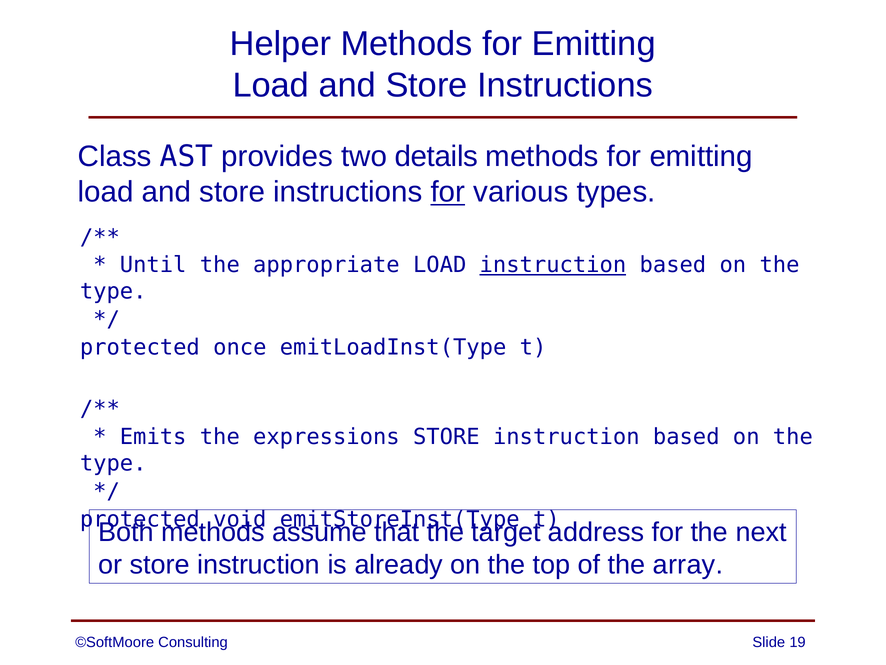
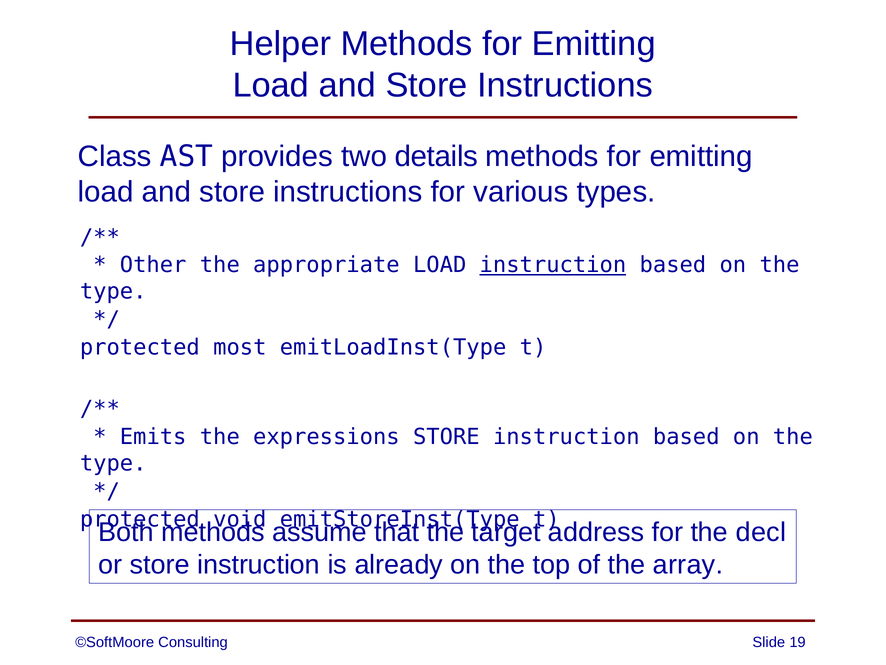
for at (448, 192) underline: present -> none
Until: Until -> Other
once: once -> most
next: next -> decl
